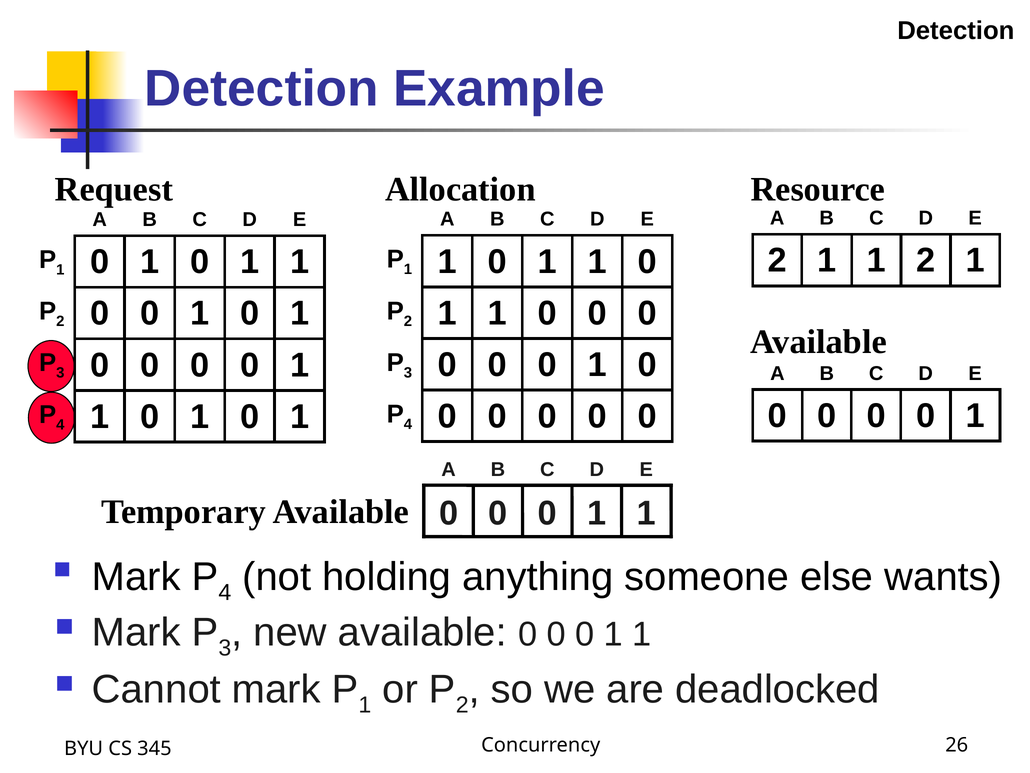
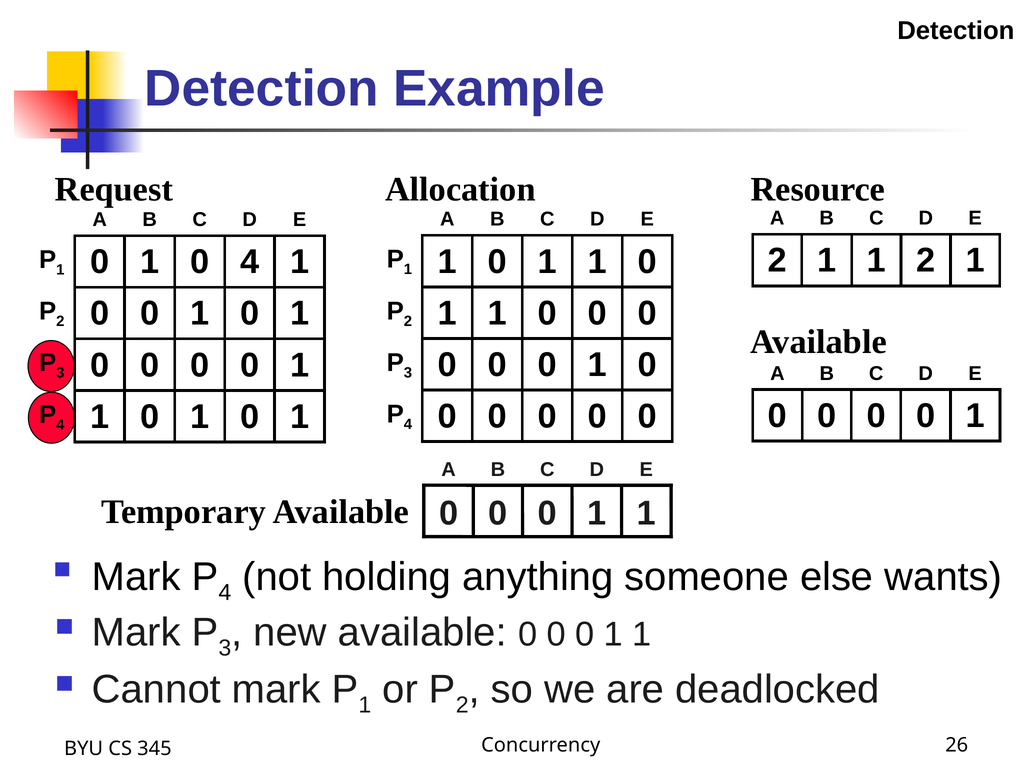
1 at (250, 262): 1 -> 4
